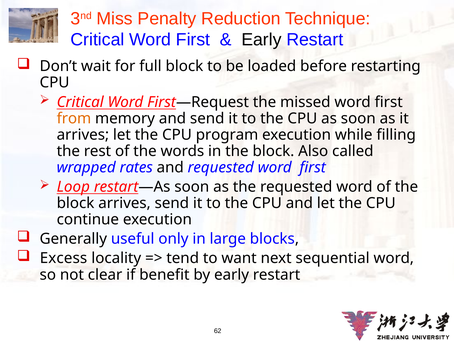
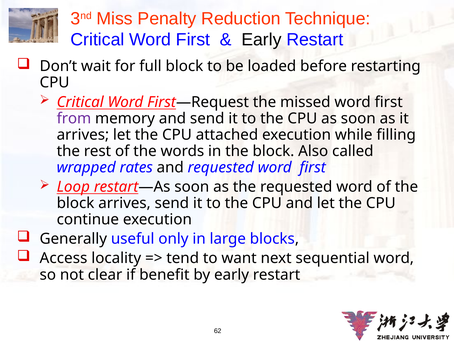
from colour: orange -> purple
program: program -> attached
Excess: Excess -> Access
